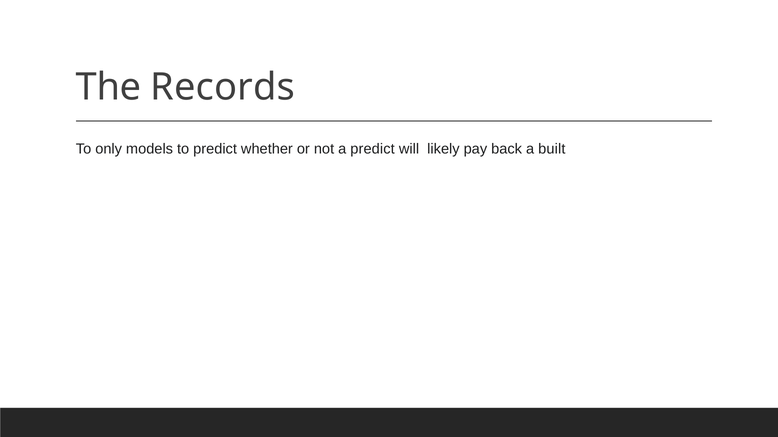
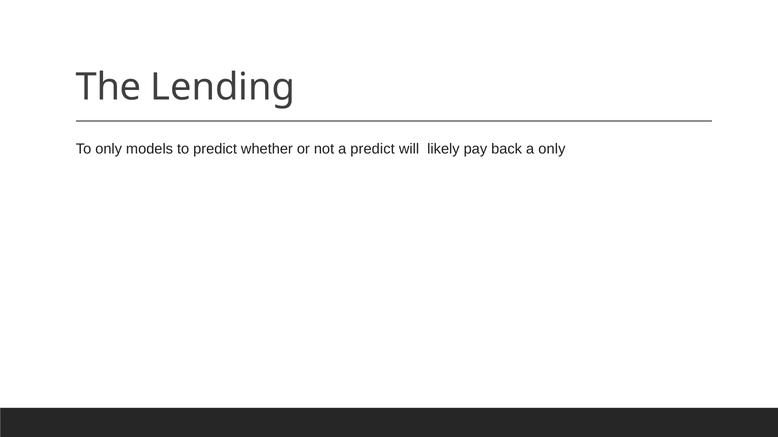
Records: Records -> Lending
a built: built -> only
